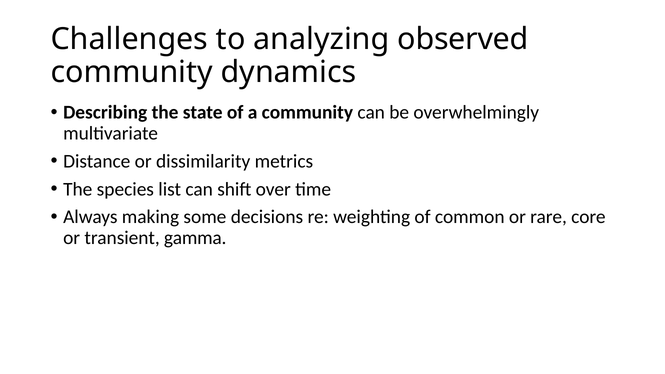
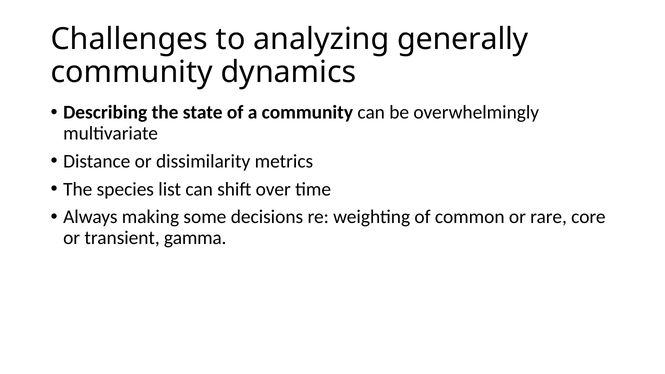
observed: observed -> generally
